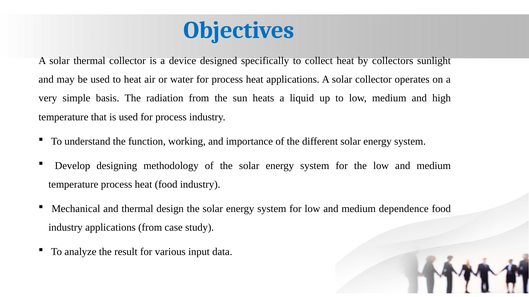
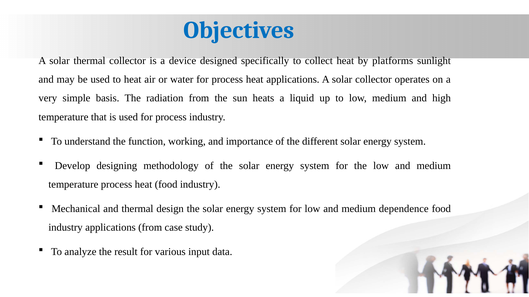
collectors: collectors -> platforms
